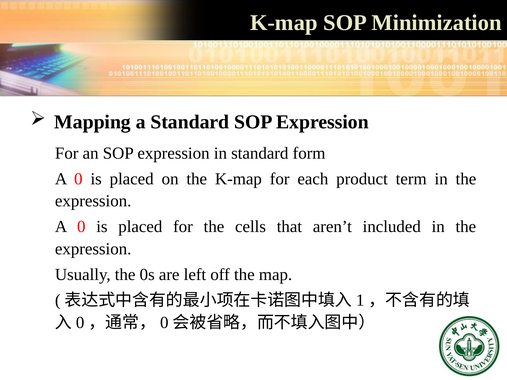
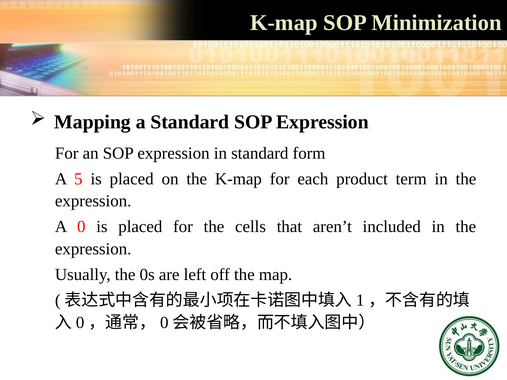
0 at (78, 179): 0 -> 5
